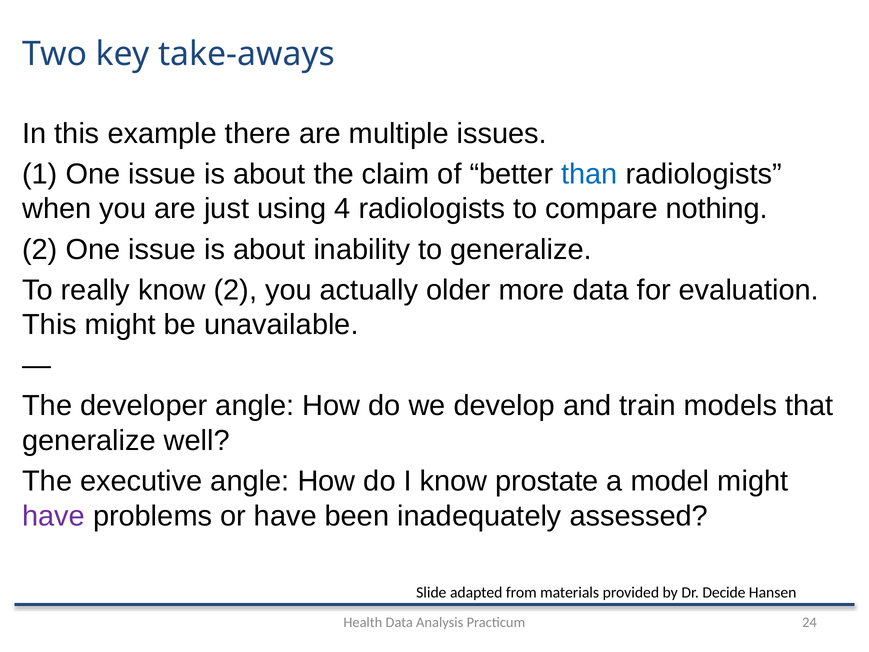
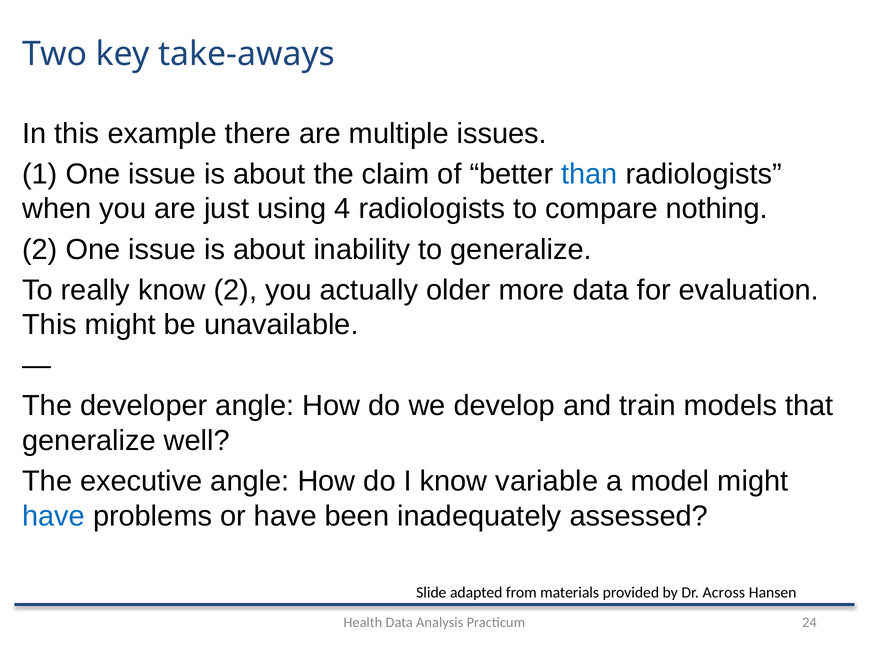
prostate: prostate -> variable
have at (54, 516) colour: purple -> blue
Decide: Decide -> Across
